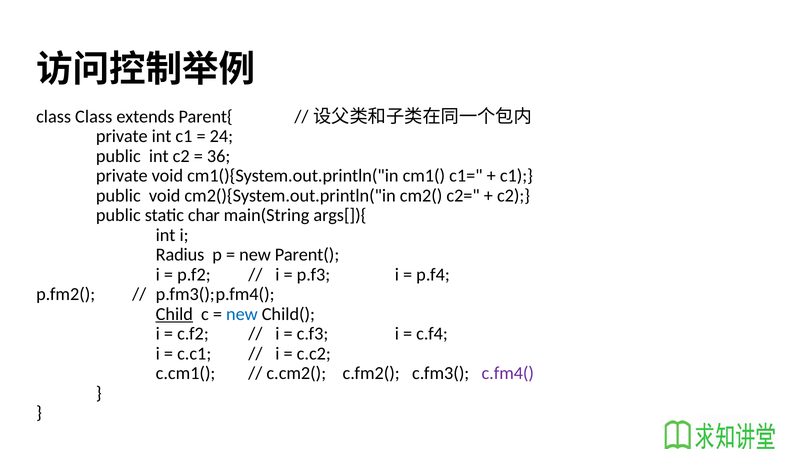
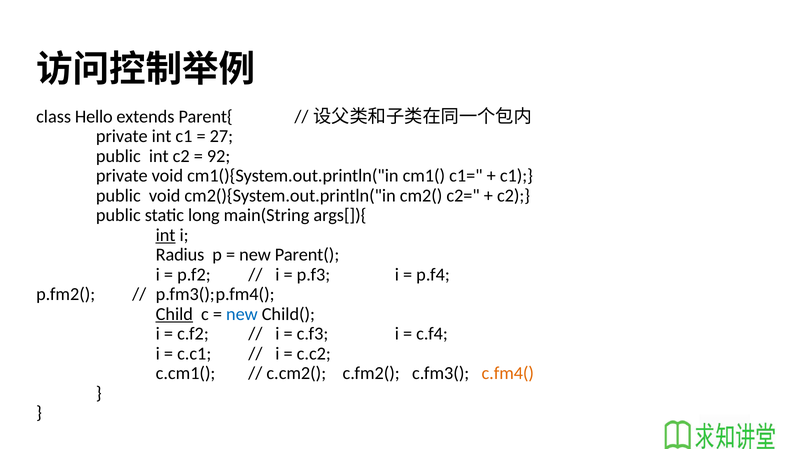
class Class: Class -> Hello
24: 24 -> 27
36: 36 -> 92
char: char -> long
int at (166, 235) underline: none -> present
c.fm4( colour: purple -> orange
